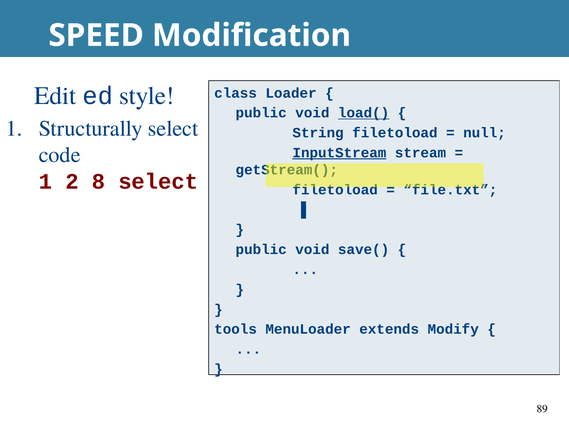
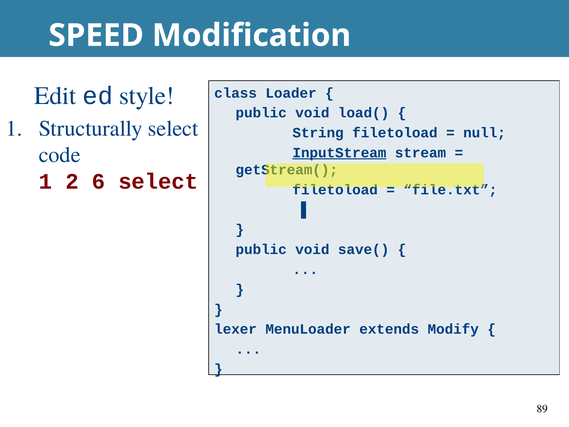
load( underline: present -> none
8: 8 -> 6
tools: tools -> lexer
